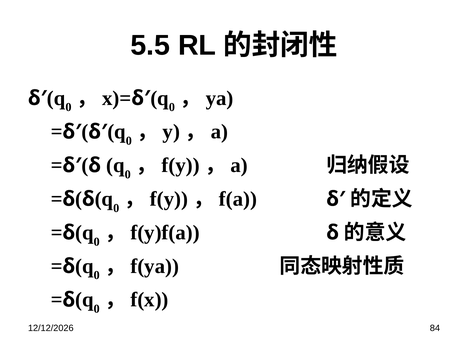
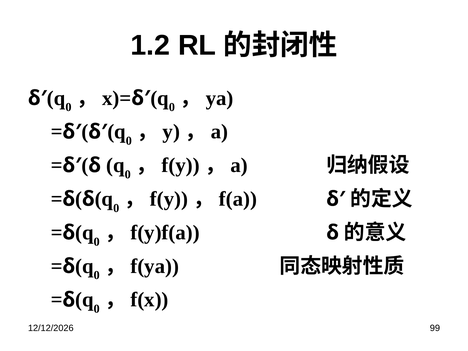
5.5: 5.5 -> 1.2
84: 84 -> 99
